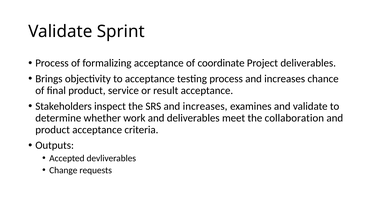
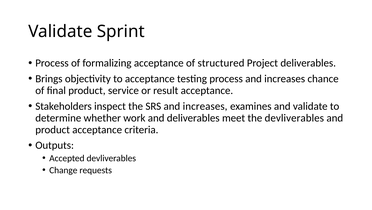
coordinate: coordinate -> structured
the collaboration: collaboration -> devliverables
